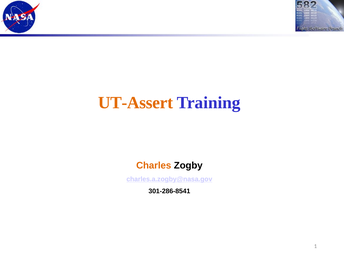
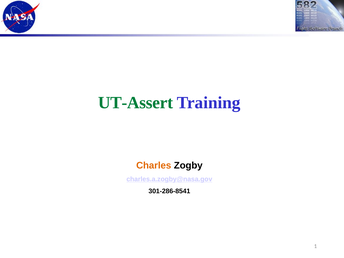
UT-Assert colour: orange -> green
